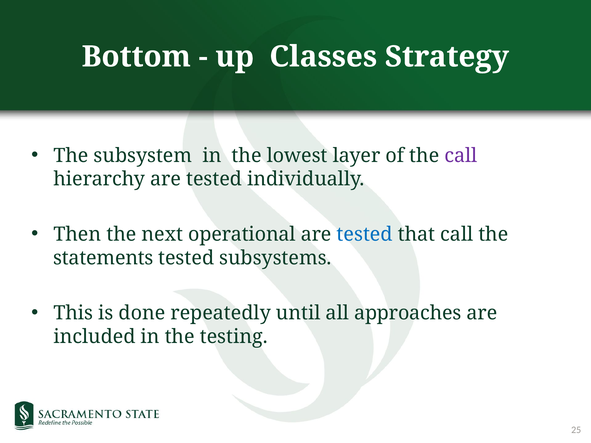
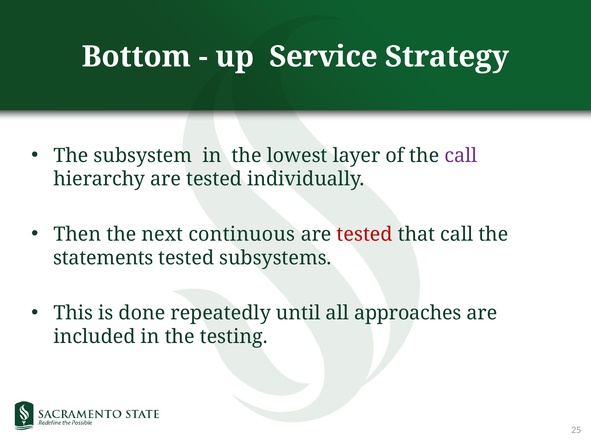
Classes: Classes -> Service
operational: operational -> continuous
tested at (365, 234) colour: blue -> red
